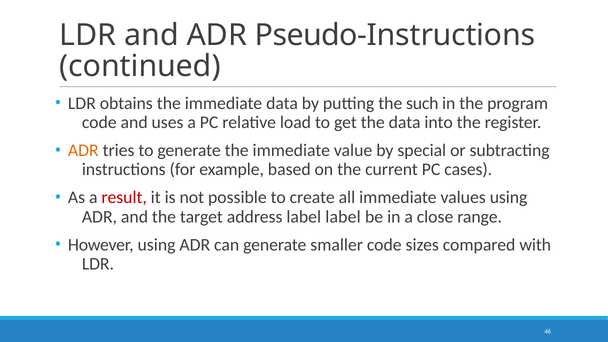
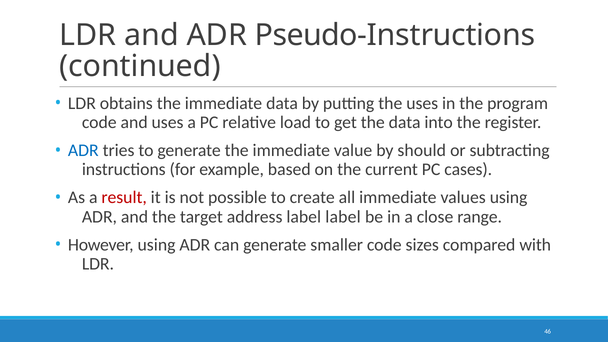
the such: such -> uses
ADR at (83, 150) colour: orange -> blue
special: special -> should
